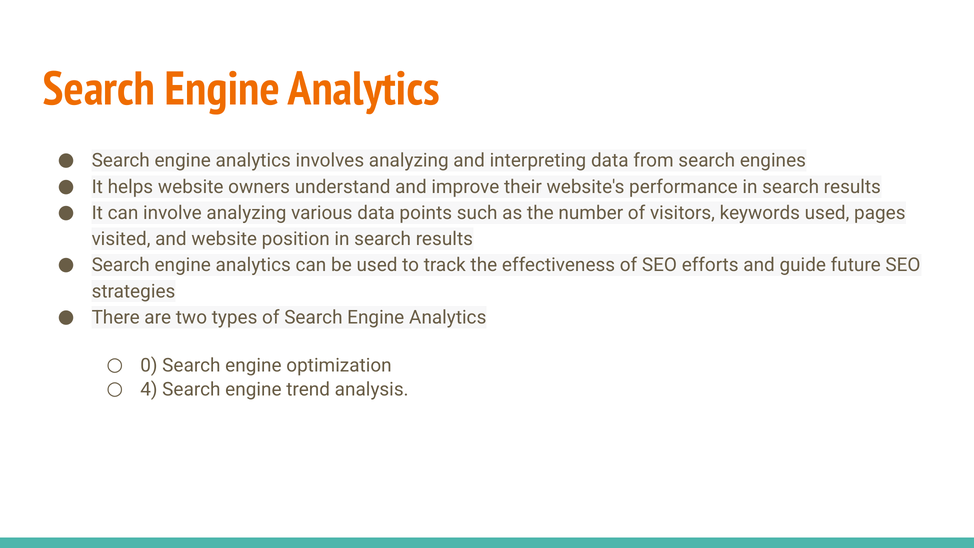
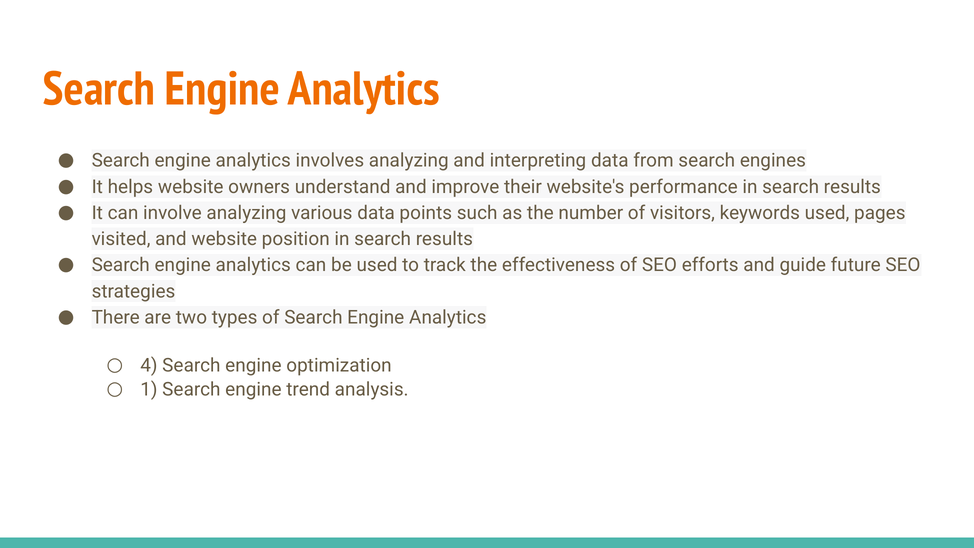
0: 0 -> 4
4: 4 -> 1
